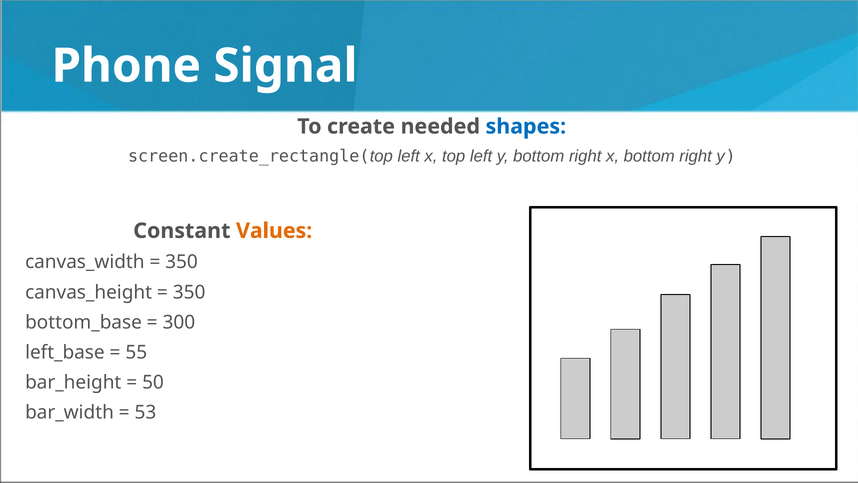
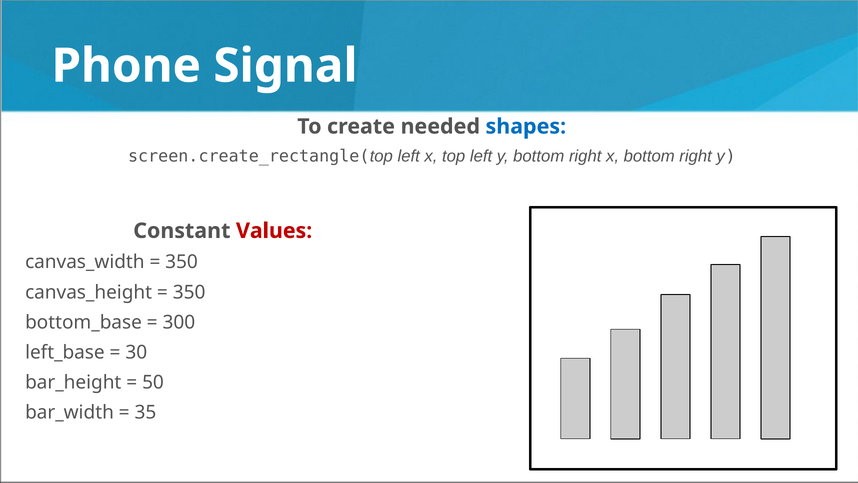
Values colour: orange -> red
55: 55 -> 30
53: 53 -> 35
